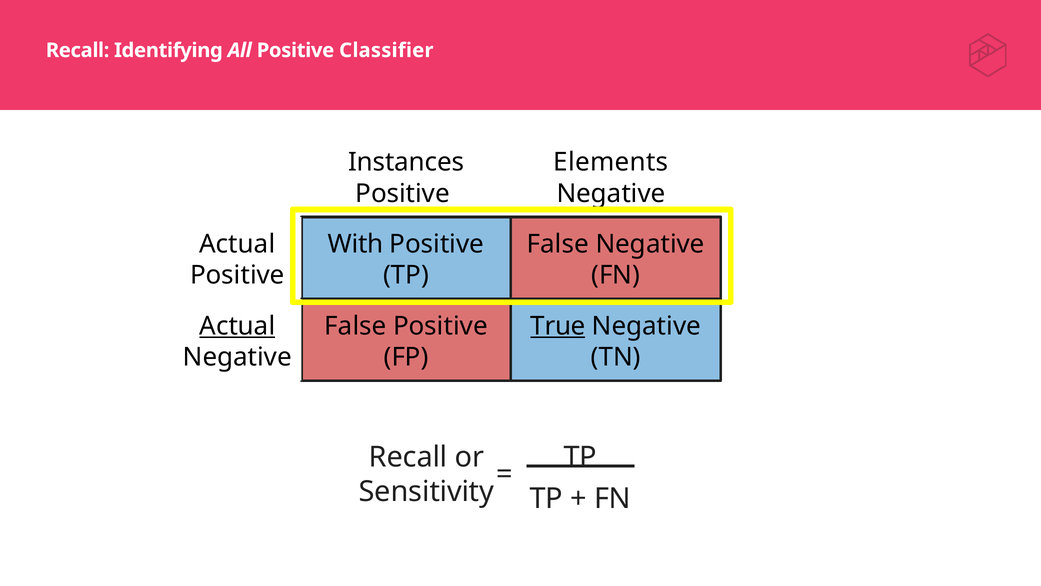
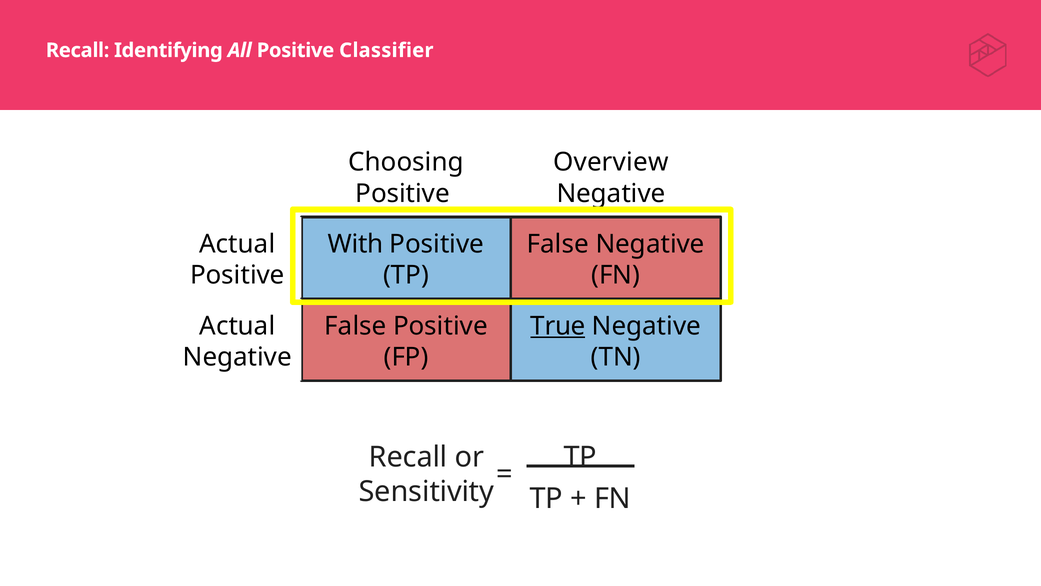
Instances: Instances -> Choosing
Elements: Elements -> Overview
Actual at (237, 326) underline: present -> none
